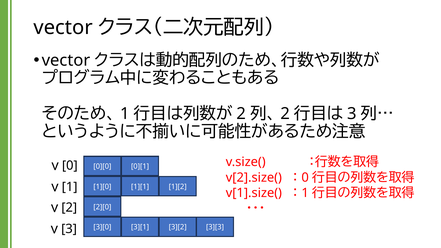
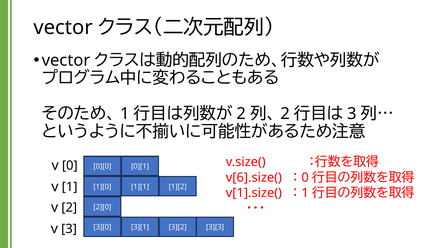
v[2].size(: v[2].size( -> v[6].size(
